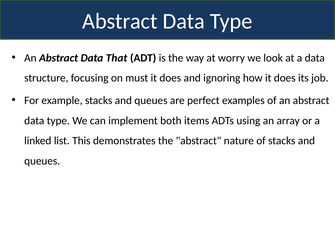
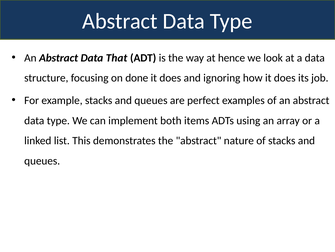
worry: worry -> hence
must: must -> done
